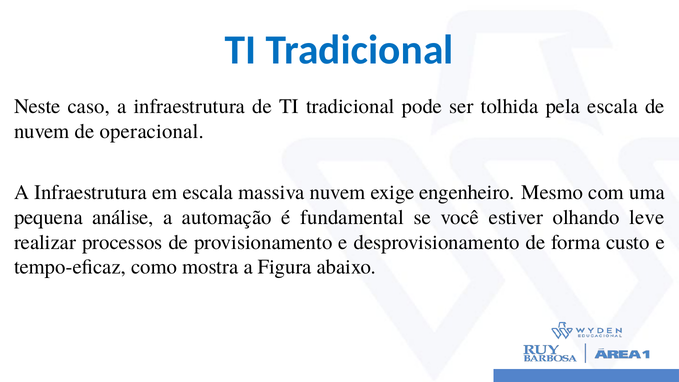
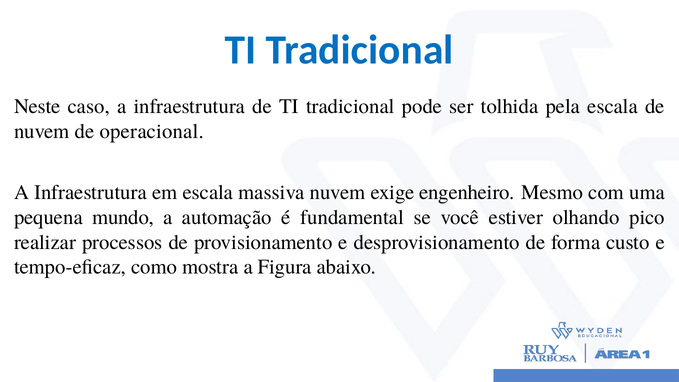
análise: análise -> mundo
leve: leve -> pico
